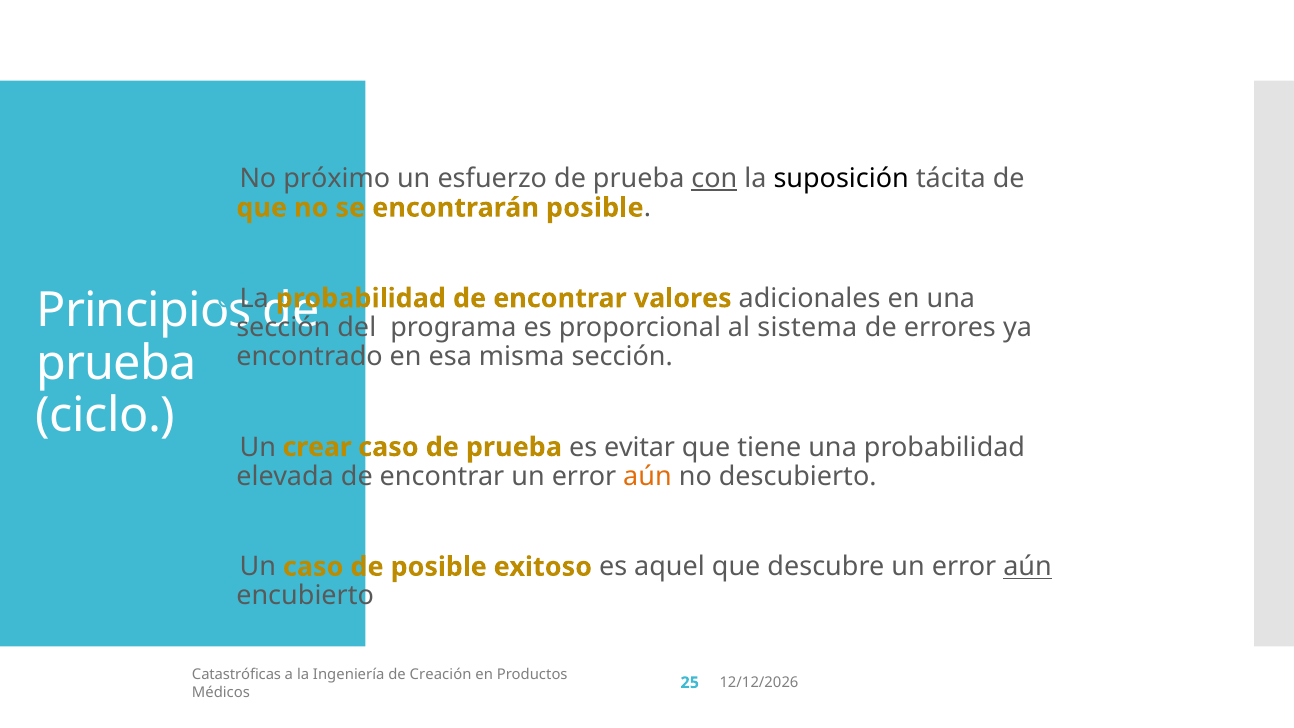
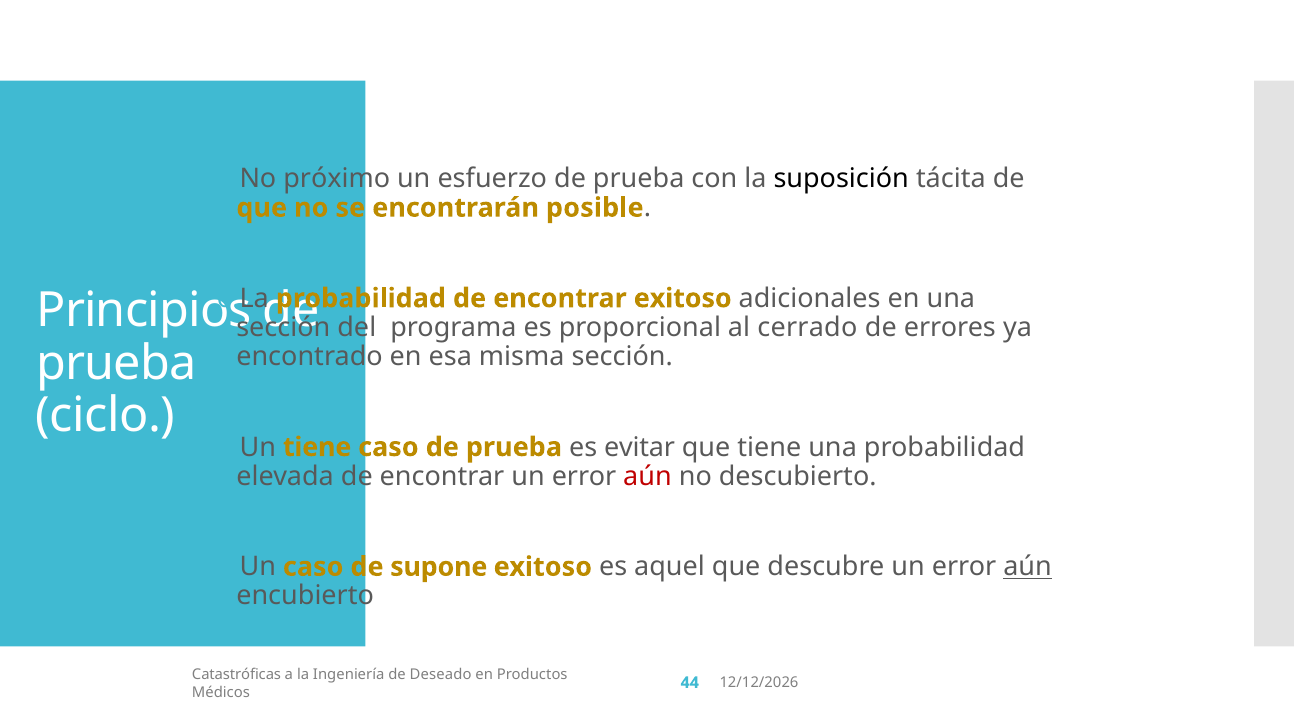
con underline: present -> none
encontrar valores: valores -> exitoso
sistema: sistema -> cerrado
crear at (317, 447): crear -> tiene
aún at (647, 476) colour: orange -> red
de posible: posible -> supone
Creación: Creación -> Deseado
25: 25 -> 44
